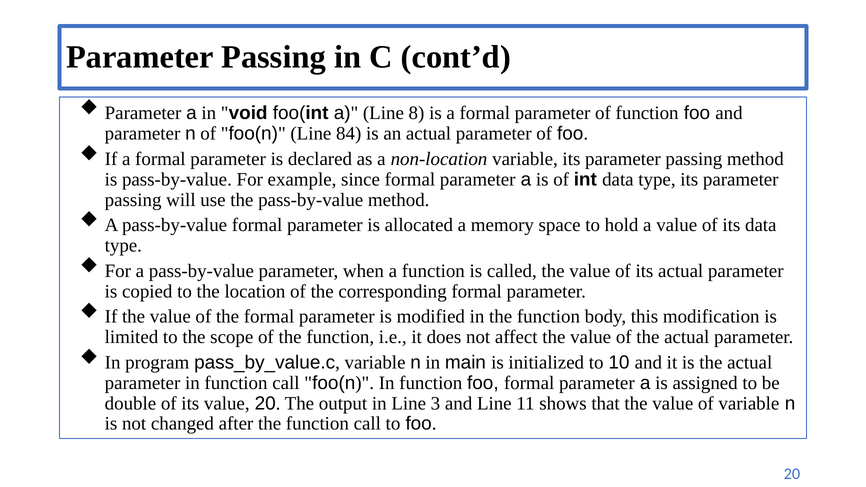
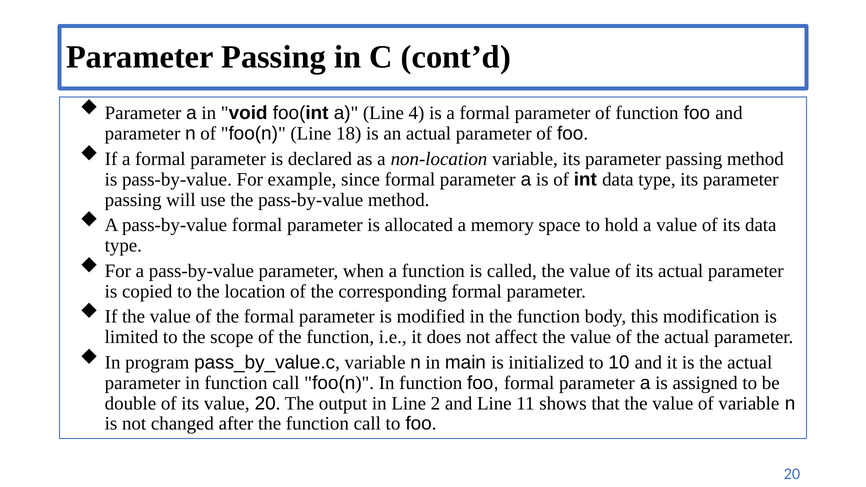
8: 8 -> 4
84: 84 -> 18
3: 3 -> 2
